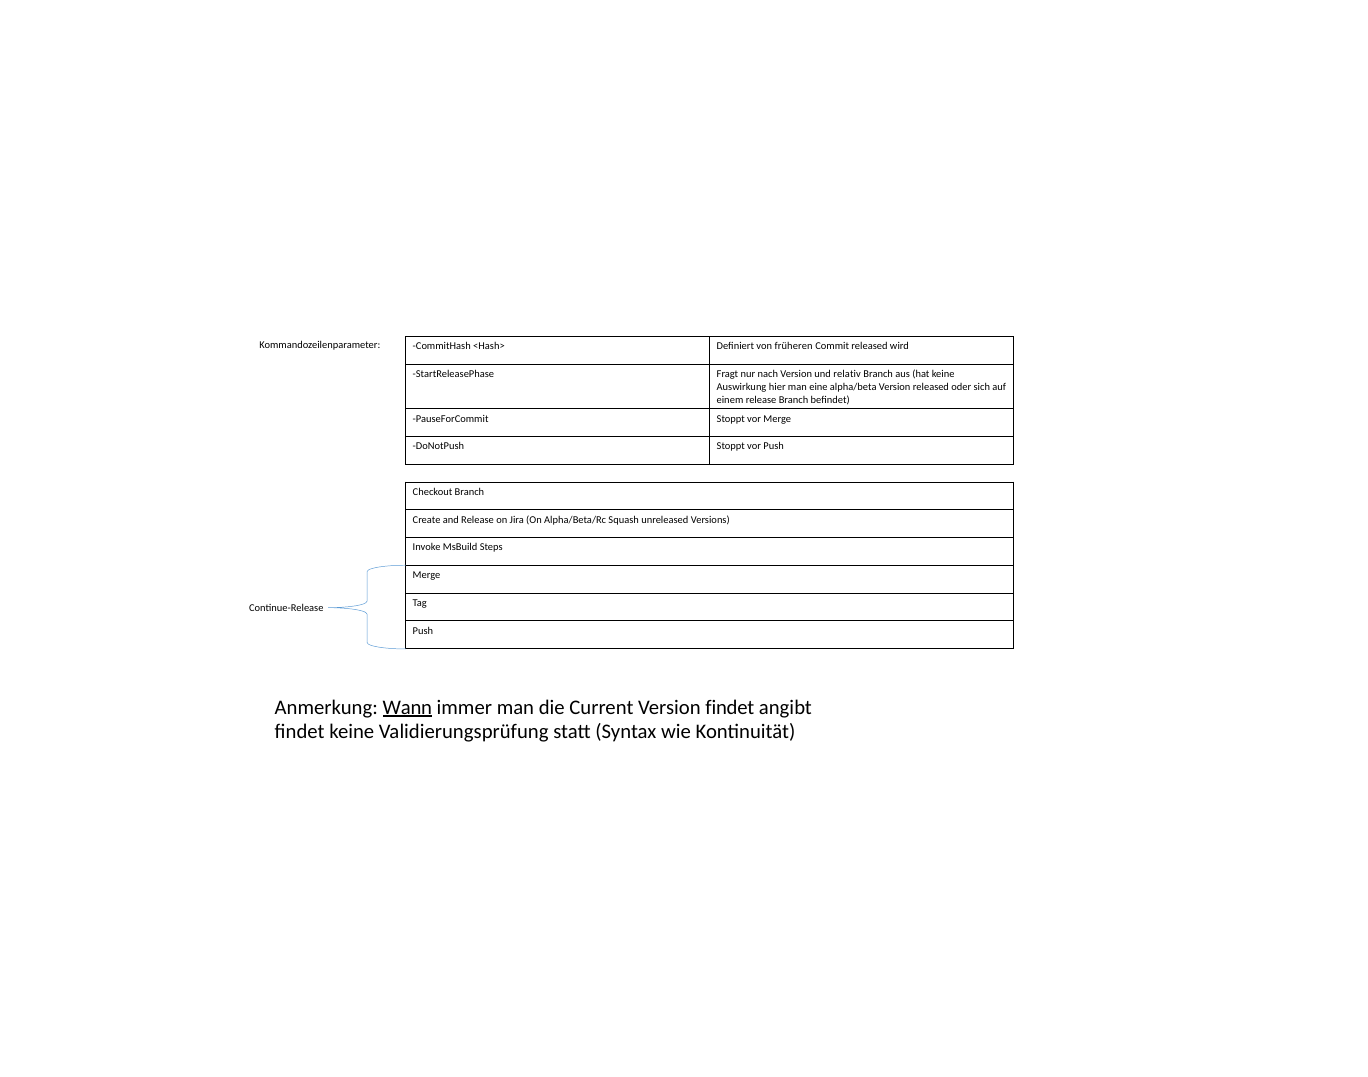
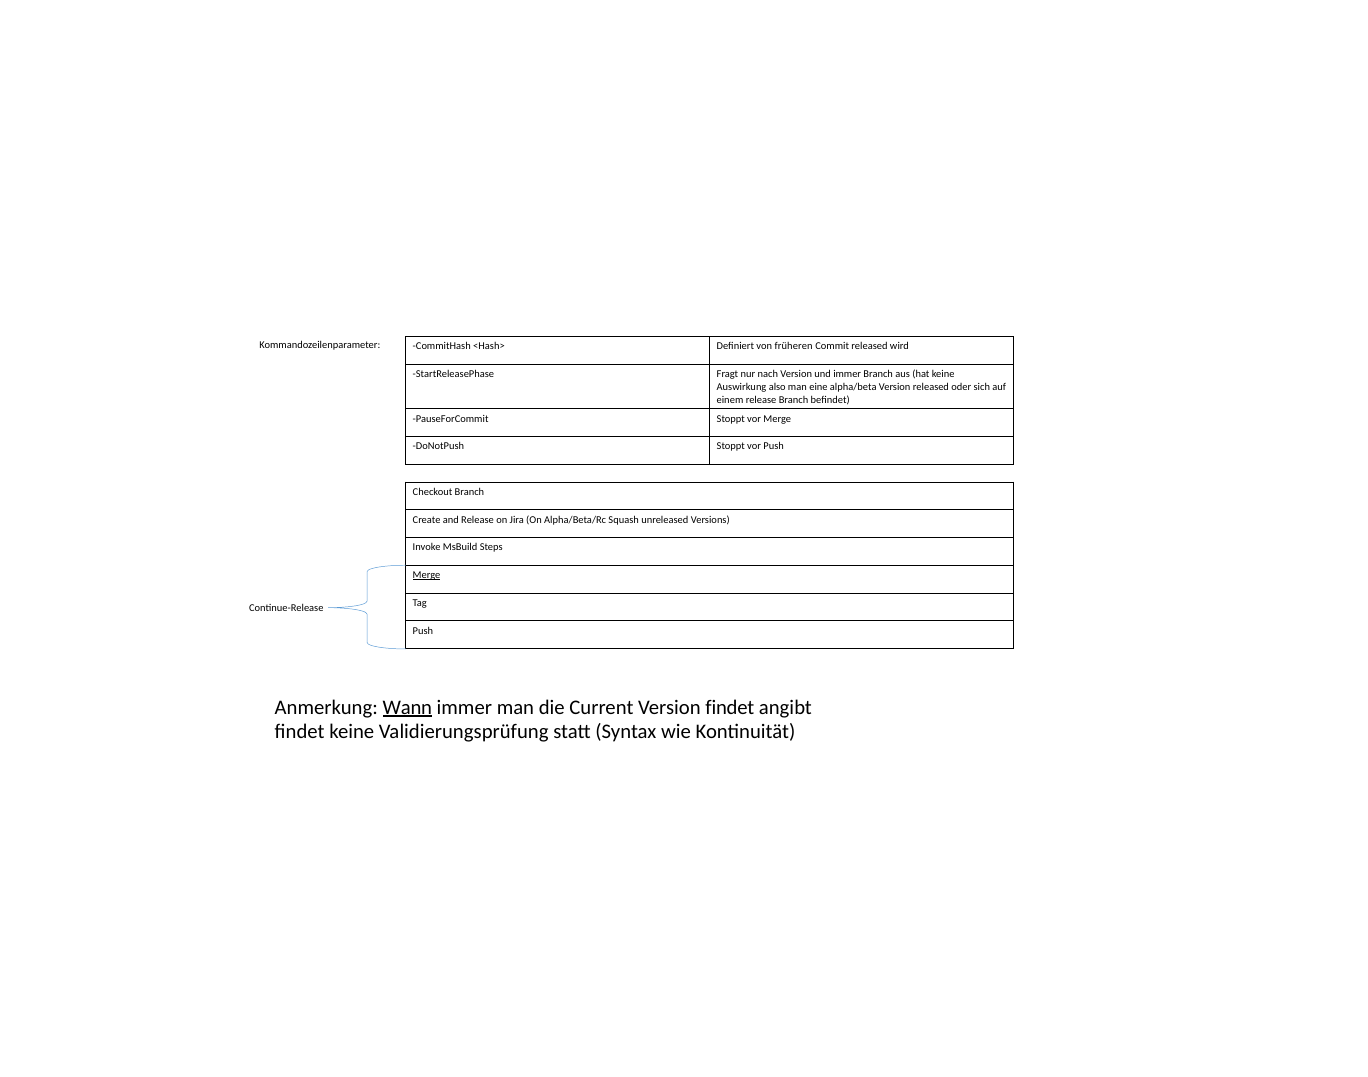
und relativ: relativ -> immer
hier: hier -> also
Merge at (427, 575) underline: none -> present
